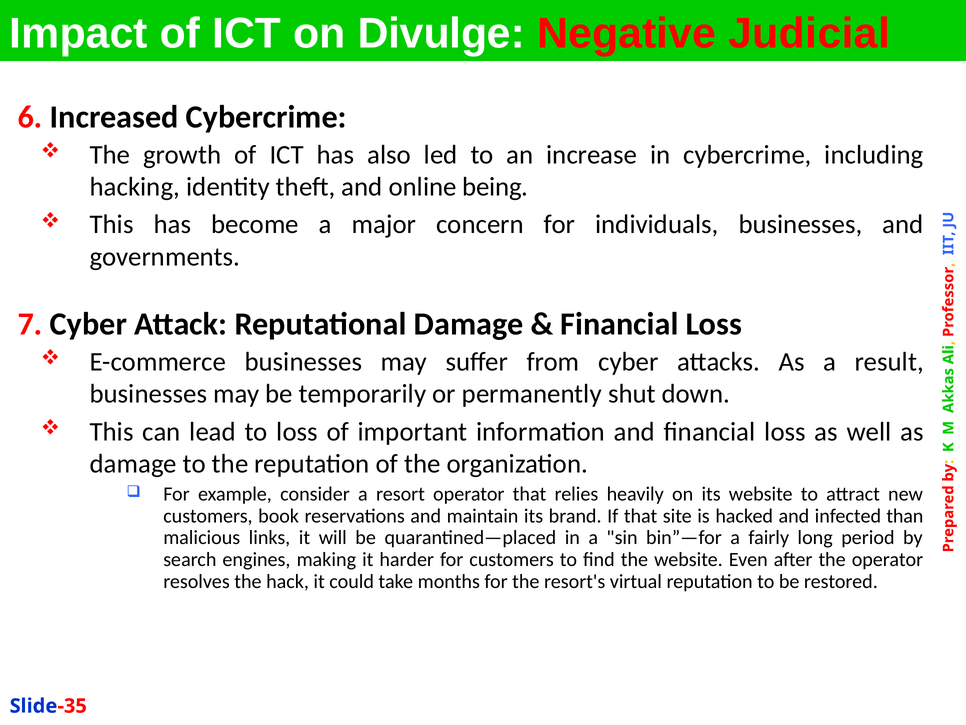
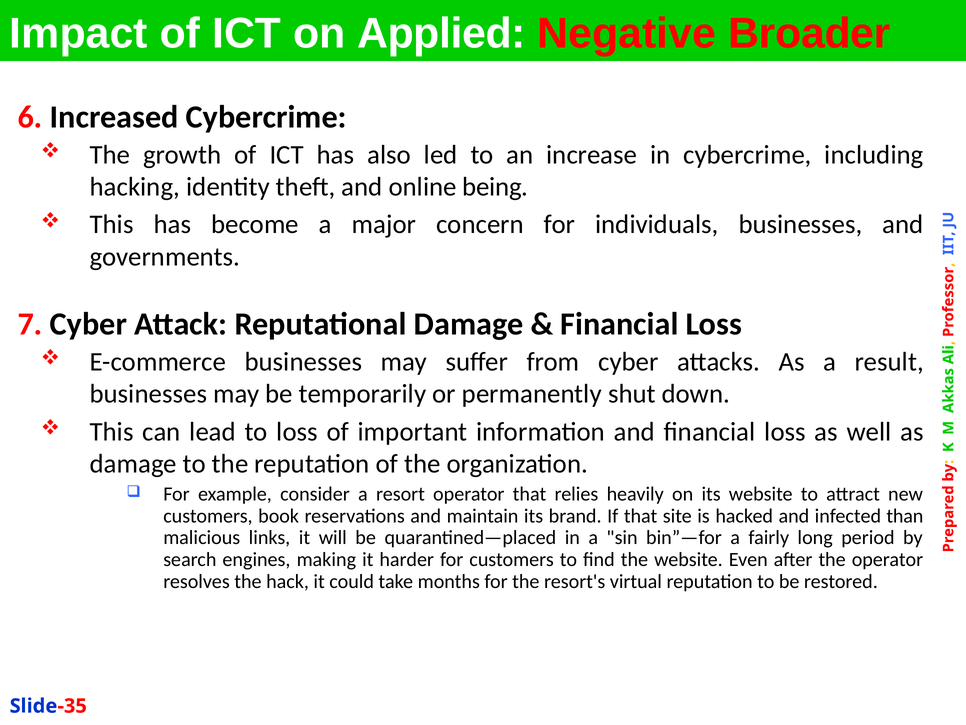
Divulge: Divulge -> Applied
Judicial: Judicial -> Broader
